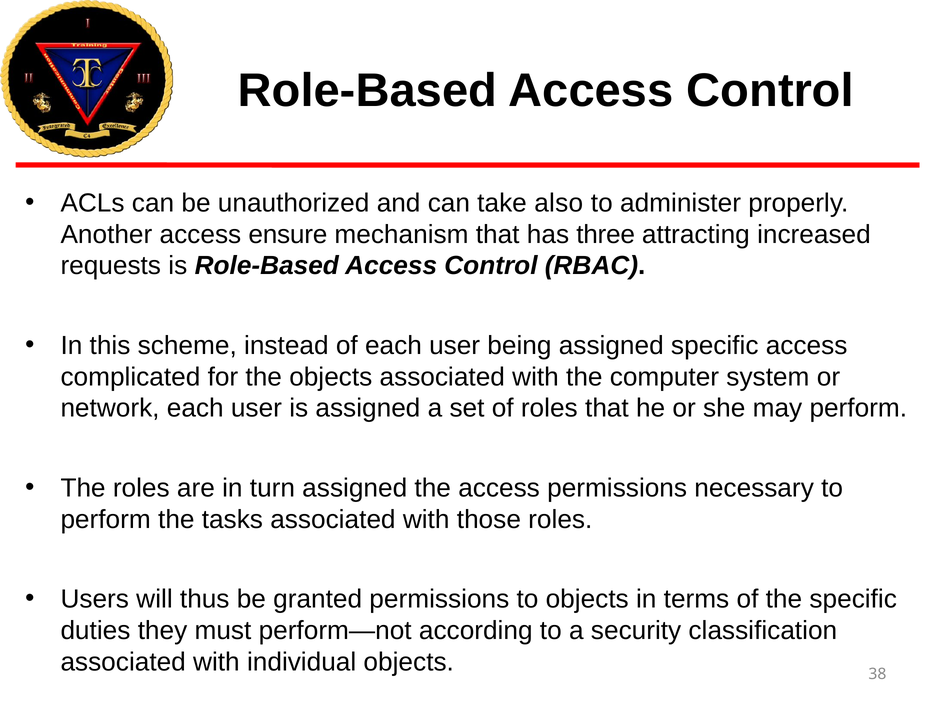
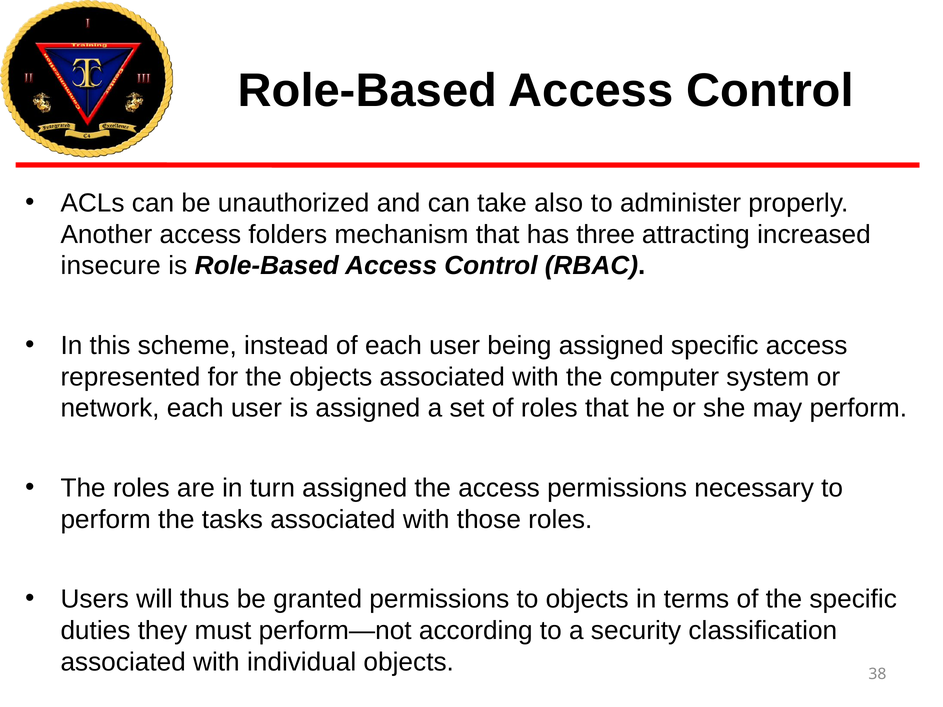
ensure: ensure -> folders
requests: requests -> insecure
complicated: complicated -> represented
